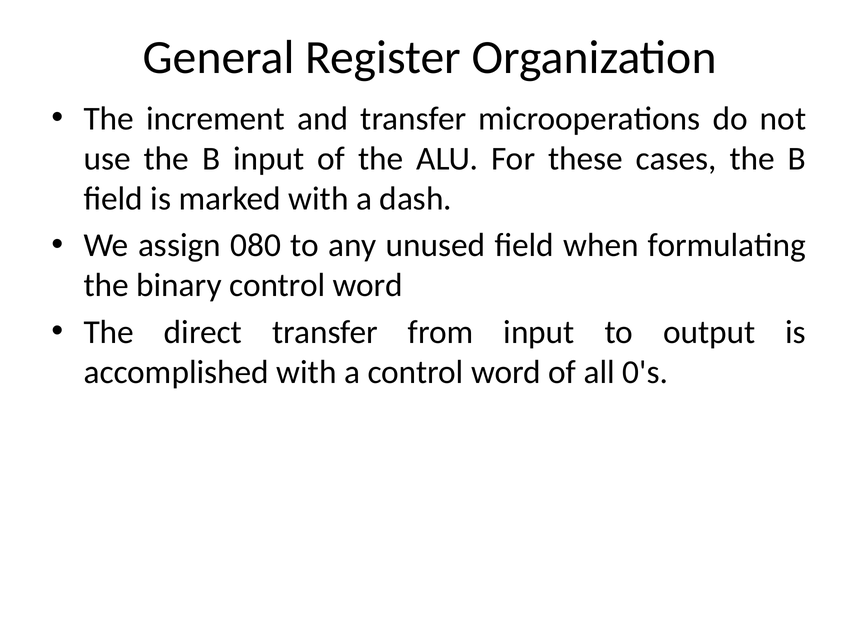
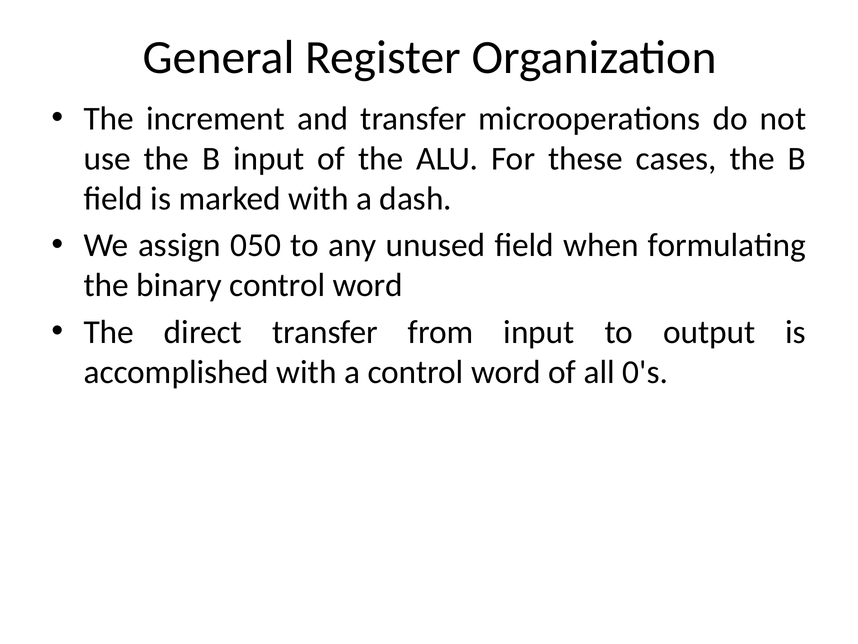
080: 080 -> 050
